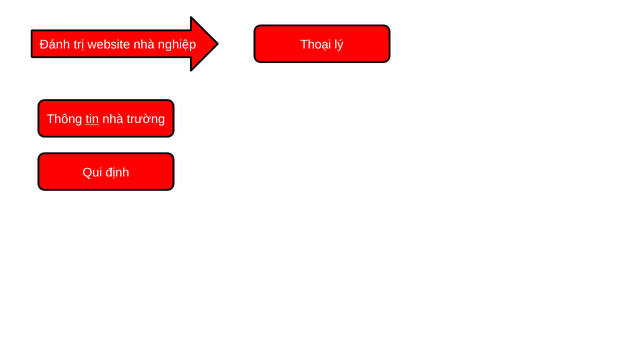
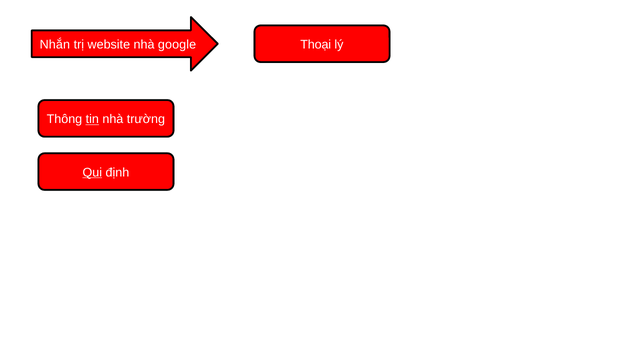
Đánh: Đánh -> Nhắn
nghiệp: nghiệp -> google
Qui underline: none -> present
